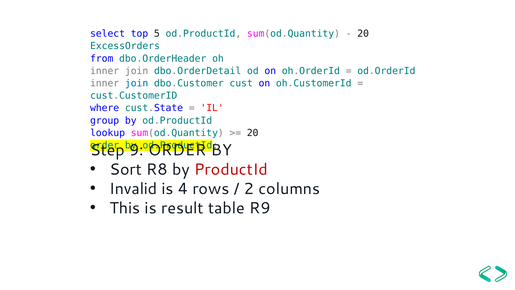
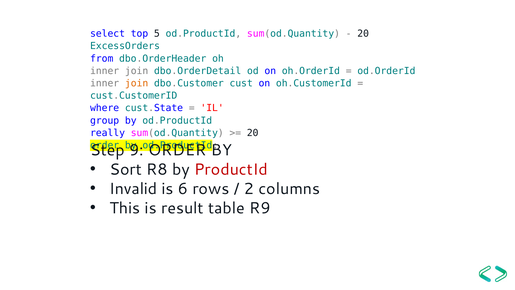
join at (137, 83) colour: blue -> orange
lookup: lookup -> really
4: 4 -> 6
